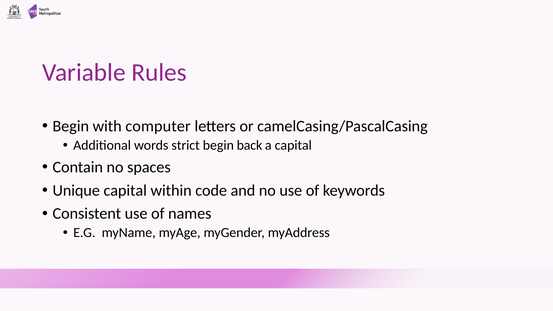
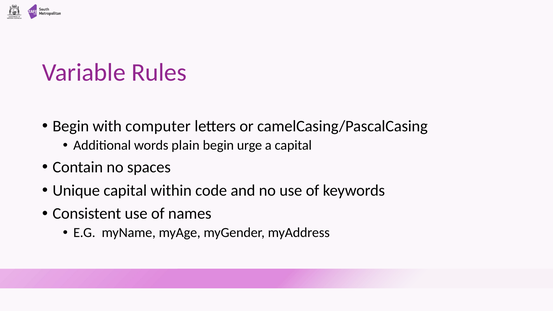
strict: strict -> plain
back: back -> urge
